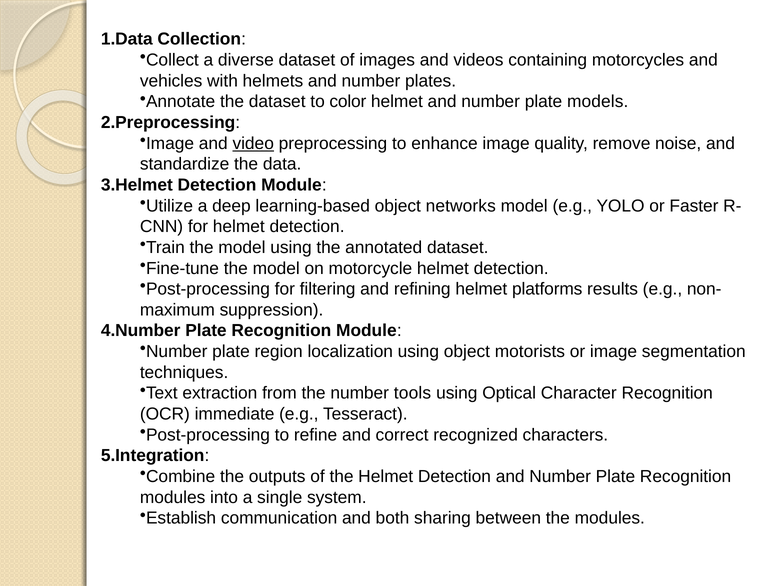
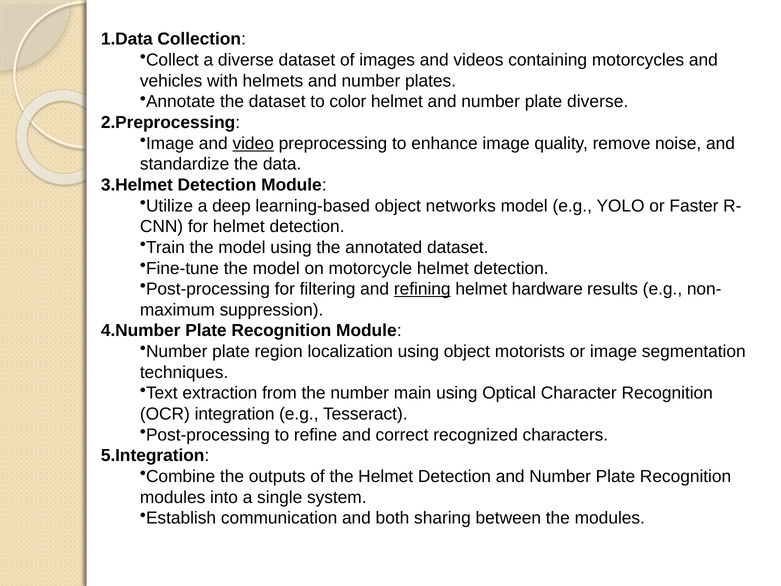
plate models: models -> diverse
refining underline: none -> present
platforms: platforms -> hardware
tools: tools -> main
immediate: immediate -> integration
